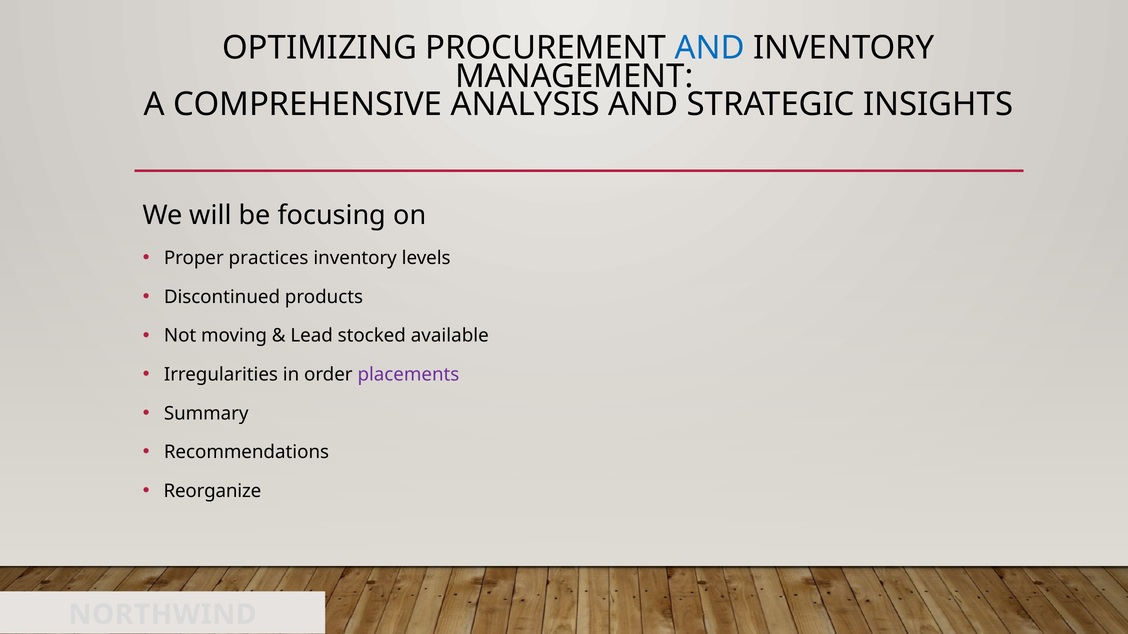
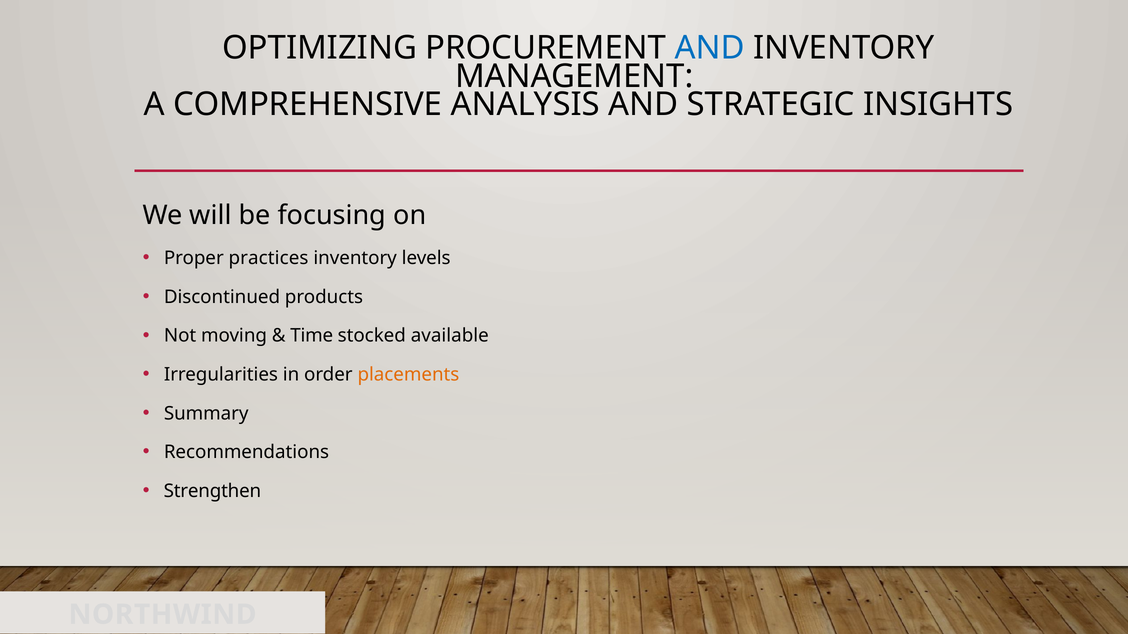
Lead: Lead -> Time
placements colour: purple -> orange
Reorganize: Reorganize -> Strengthen
